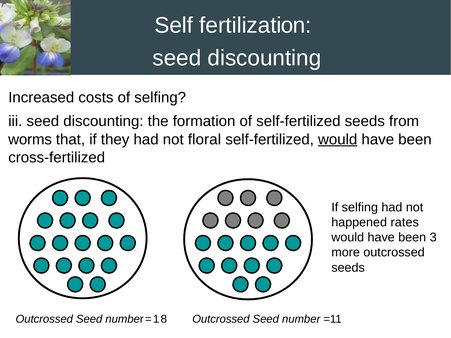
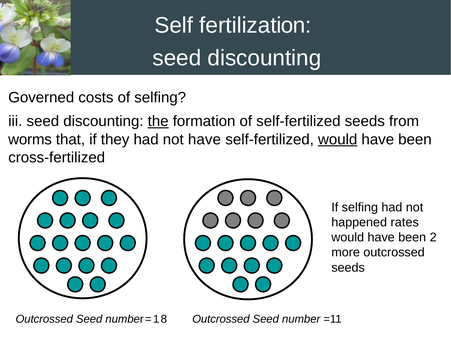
Increased: Increased -> Governed
the underline: none -> present
not floral: floral -> have
3: 3 -> 2
